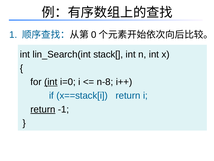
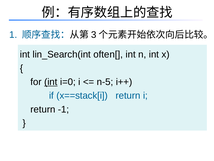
0: 0 -> 3
stack[: stack[ -> often[
n-8: n-8 -> n-5
return at (43, 109) underline: present -> none
